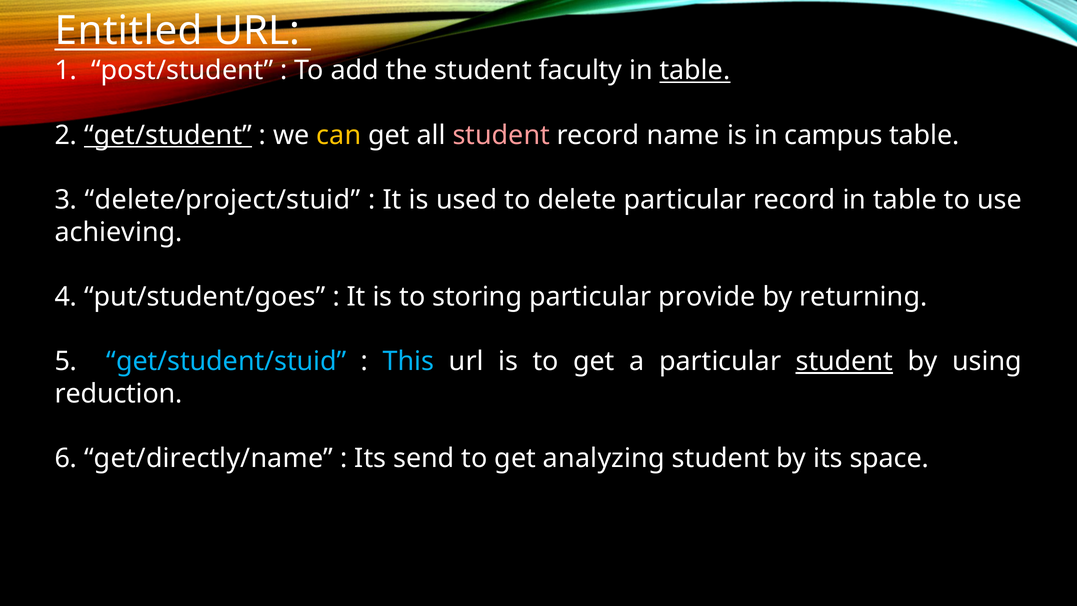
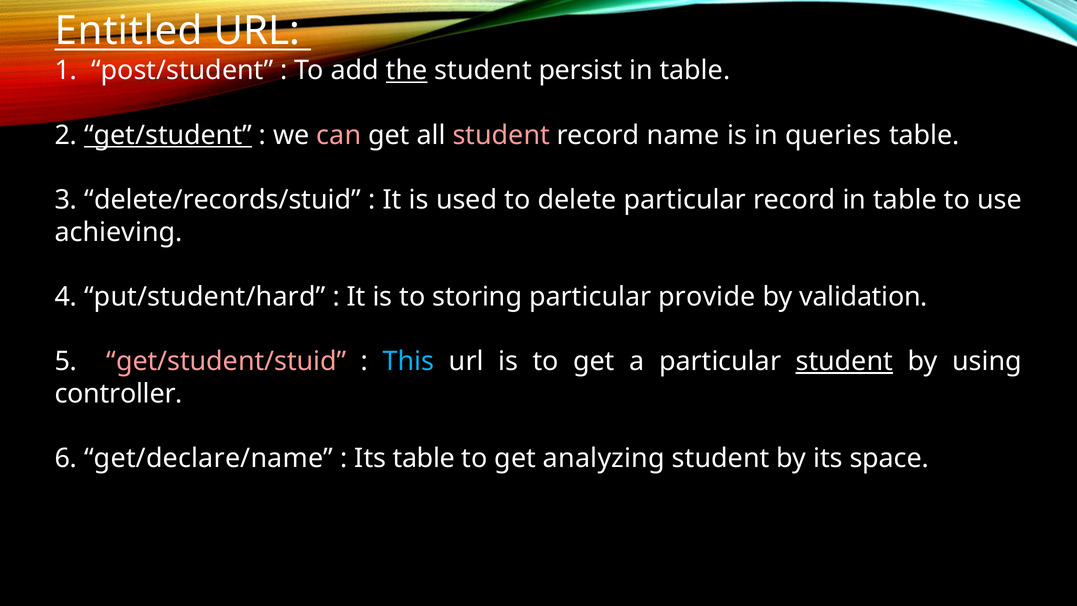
the underline: none -> present
faculty: faculty -> persist
table at (695, 71) underline: present -> none
can colour: yellow -> pink
campus: campus -> queries
delete/project/stuid: delete/project/stuid -> delete/records/stuid
put/student/goes: put/student/goes -> put/student/hard
returning: returning -> validation
get/student/stuid colour: light blue -> pink
reduction: reduction -> controller
get/directly/name: get/directly/name -> get/declare/name
Its send: send -> table
